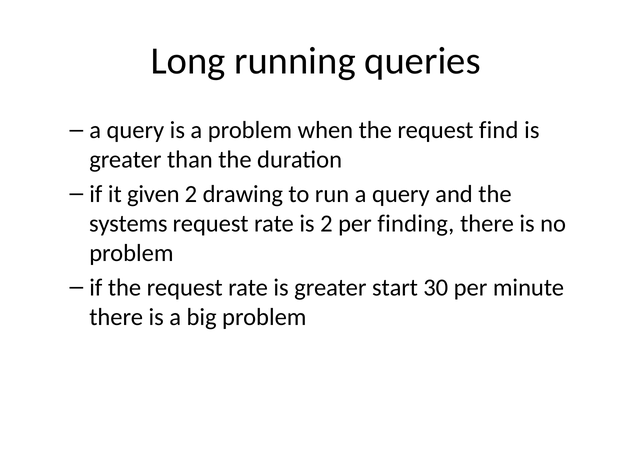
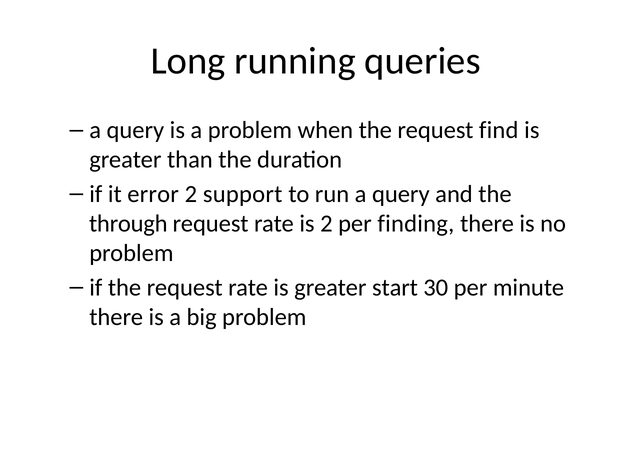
given: given -> error
drawing: drawing -> support
systems: systems -> through
